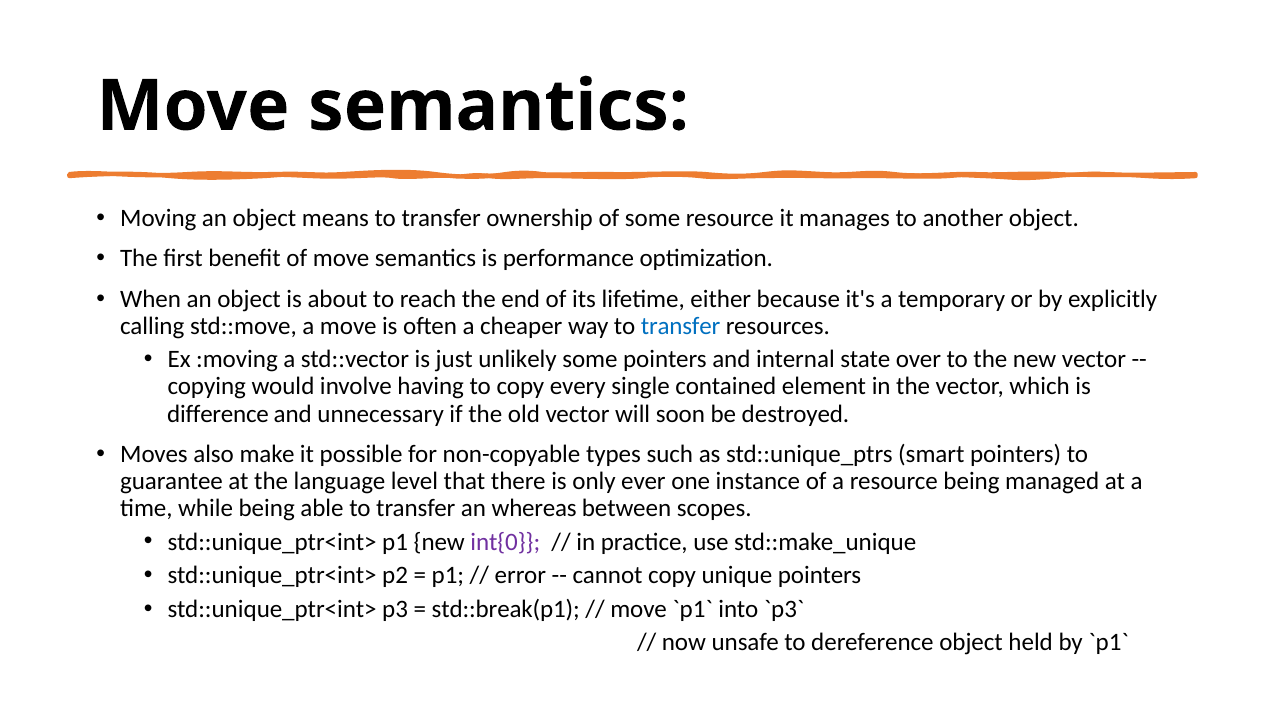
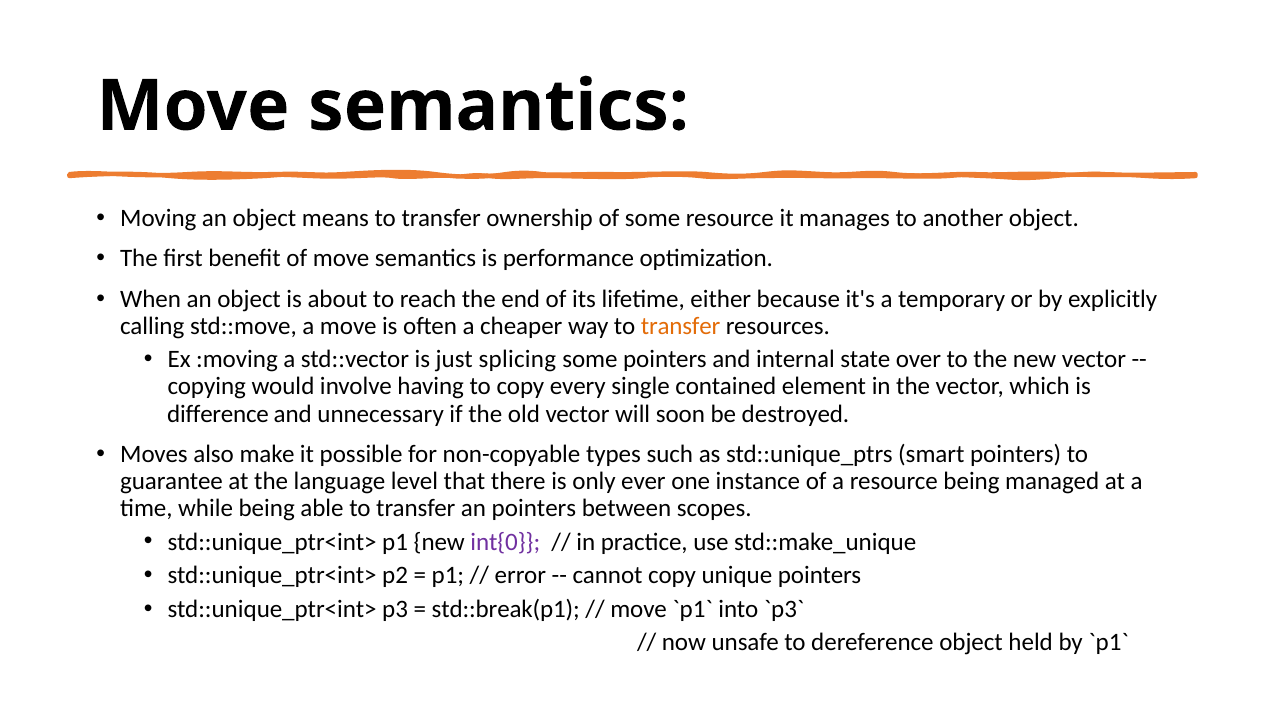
transfer at (681, 326) colour: blue -> orange
unlikely: unlikely -> splicing
an whereas: whereas -> pointers
